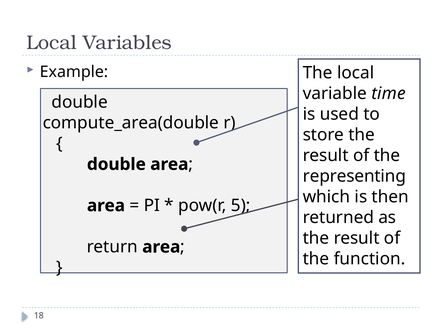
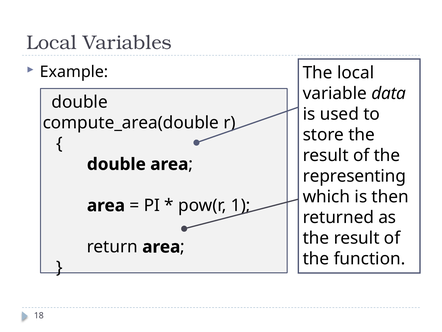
time: time -> data
5: 5 -> 1
